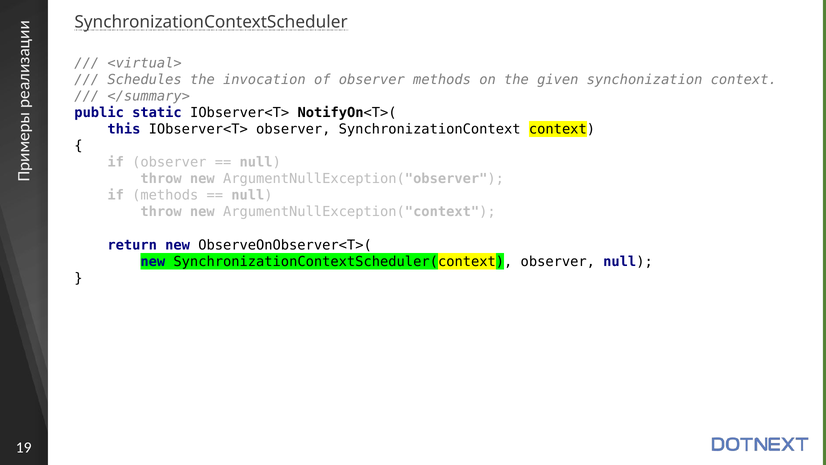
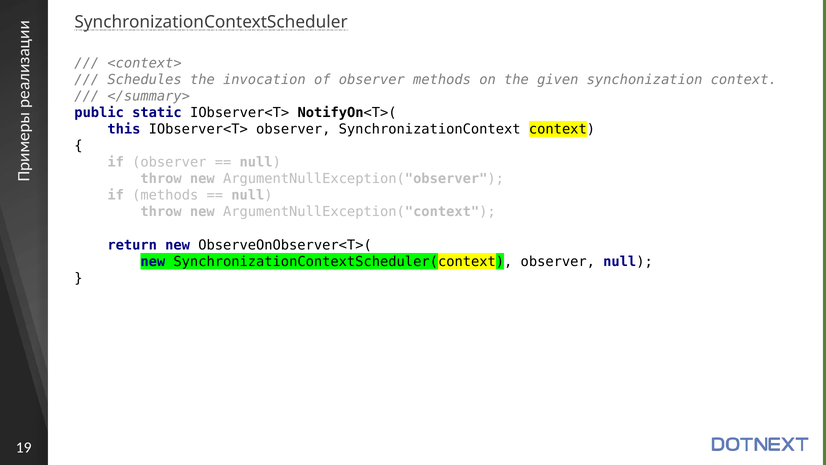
<virtual>: <virtual> -> <context>
